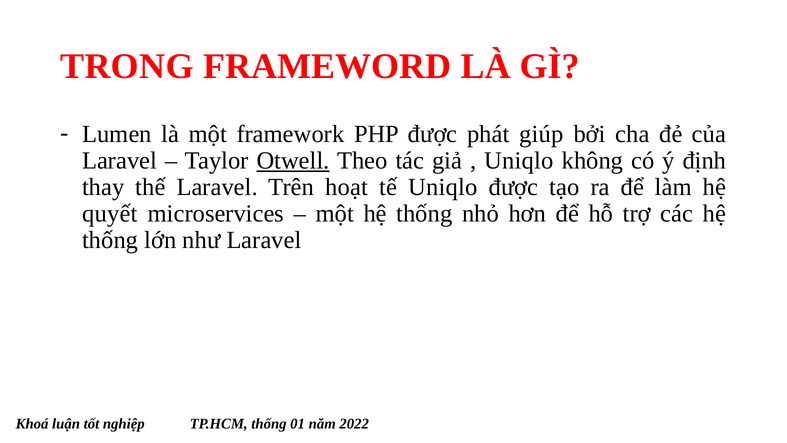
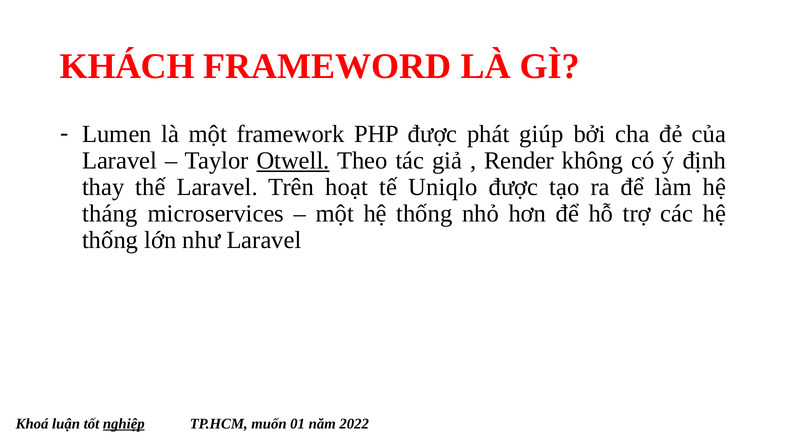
TRONG: TRONG -> KHÁCH
Uniqlo at (519, 160): Uniqlo -> Render
quyết: quyết -> tháng
nghiệp underline: none -> present
TP.HCM thống: thống -> muốn
